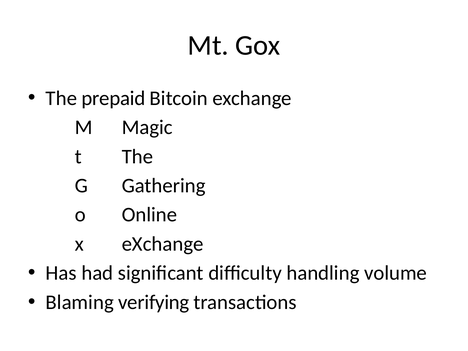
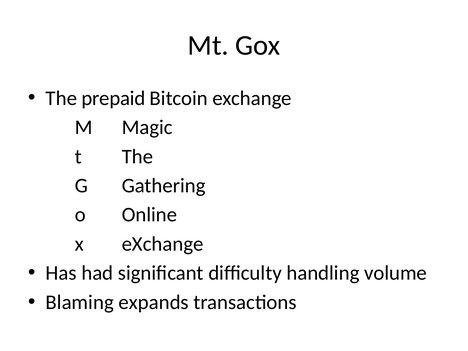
verifying: verifying -> expands
